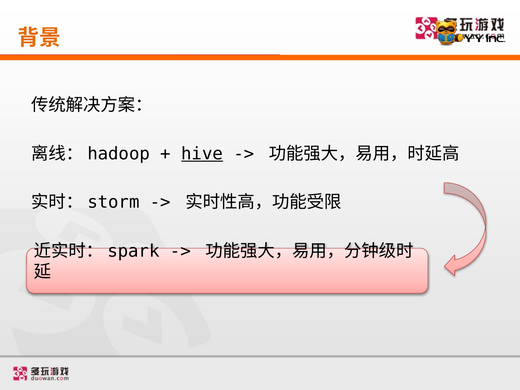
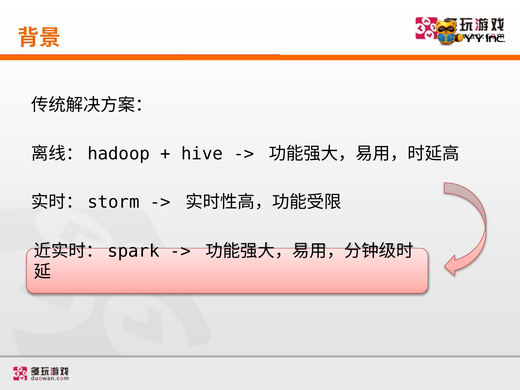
hive underline: present -> none
